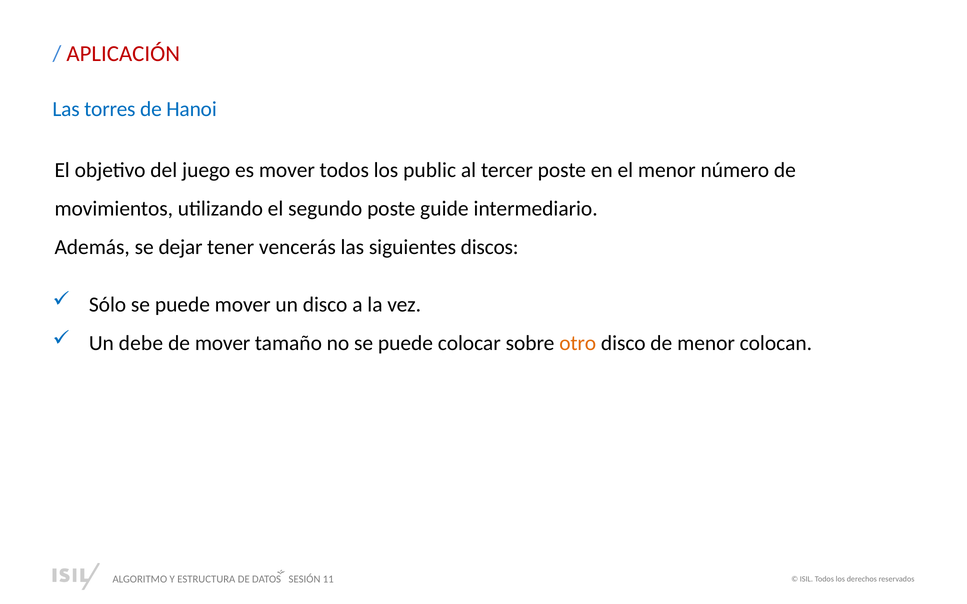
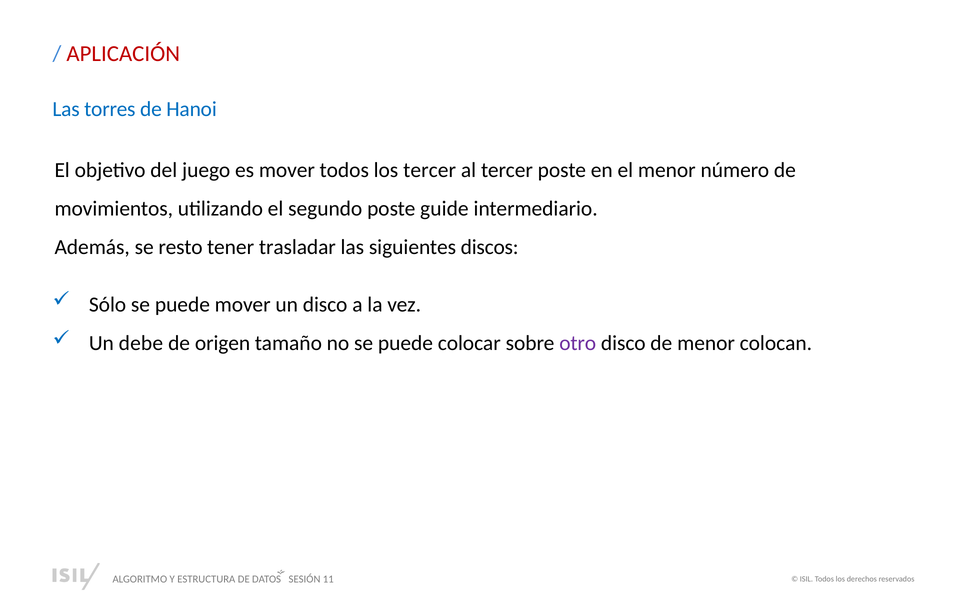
los public: public -> tercer
dejar: dejar -> resto
vencerás: vencerás -> trasladar
de mover: mover -> origen
otro colour: orange -> purple
